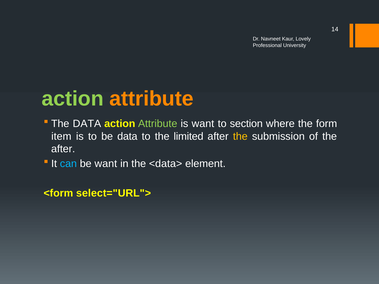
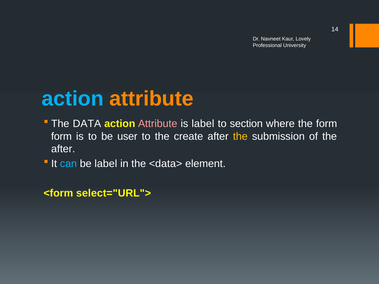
action at (73, 99) colour: light green -> light blue
Attribute at (158, 124) colour: light green -> pink
is want: want -> label
item at (61, 136): item -> form
be data: data -> user
limited: limited -> create
be want: want -> label
